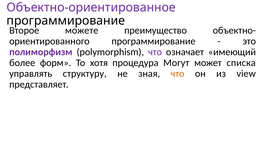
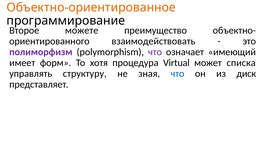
Объектно-ориентированное colour: purple -> orange
программирование at (153, 41): программирование -> взаимодействовать
более: более -> имеет
Могут: Могут -> Virtual
что at (177, 74) colour: orange -> blue
view: view -> диск
